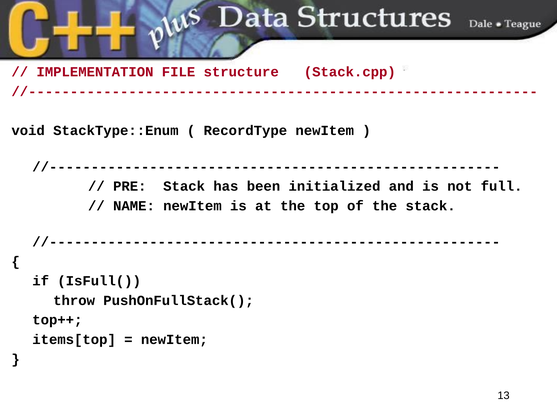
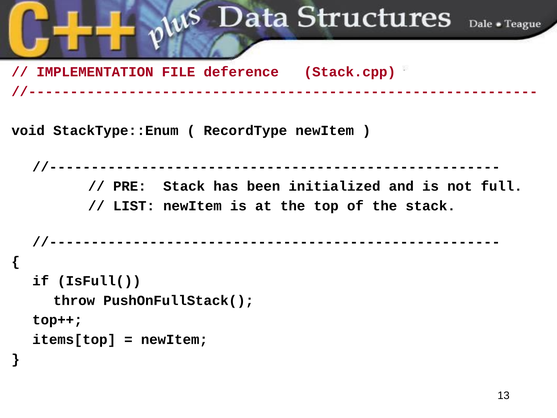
structure: structure -> deference
NAME: NAME -> LIST
